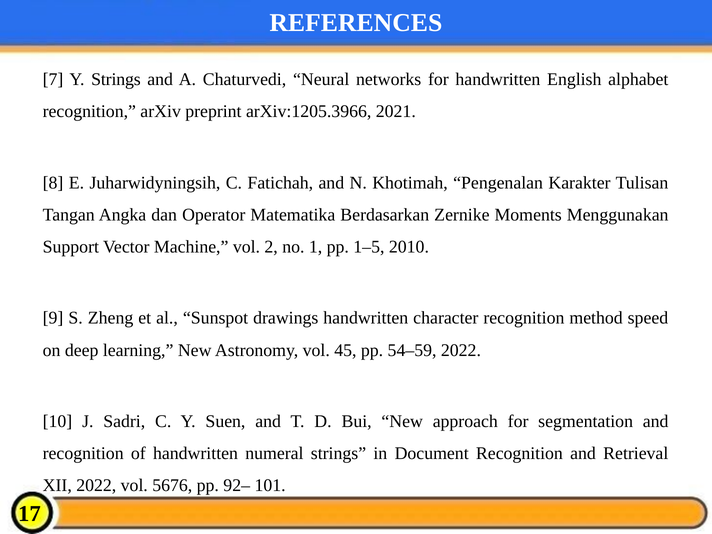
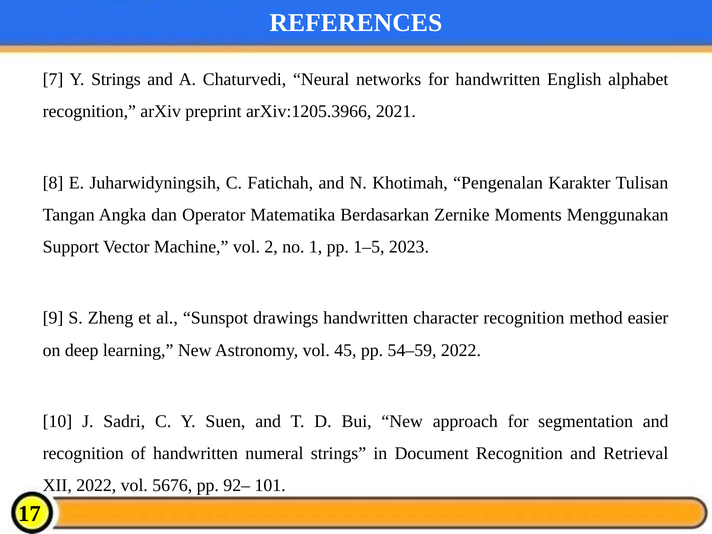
2010: 2010 -> 2023
speed: speed -> easier
